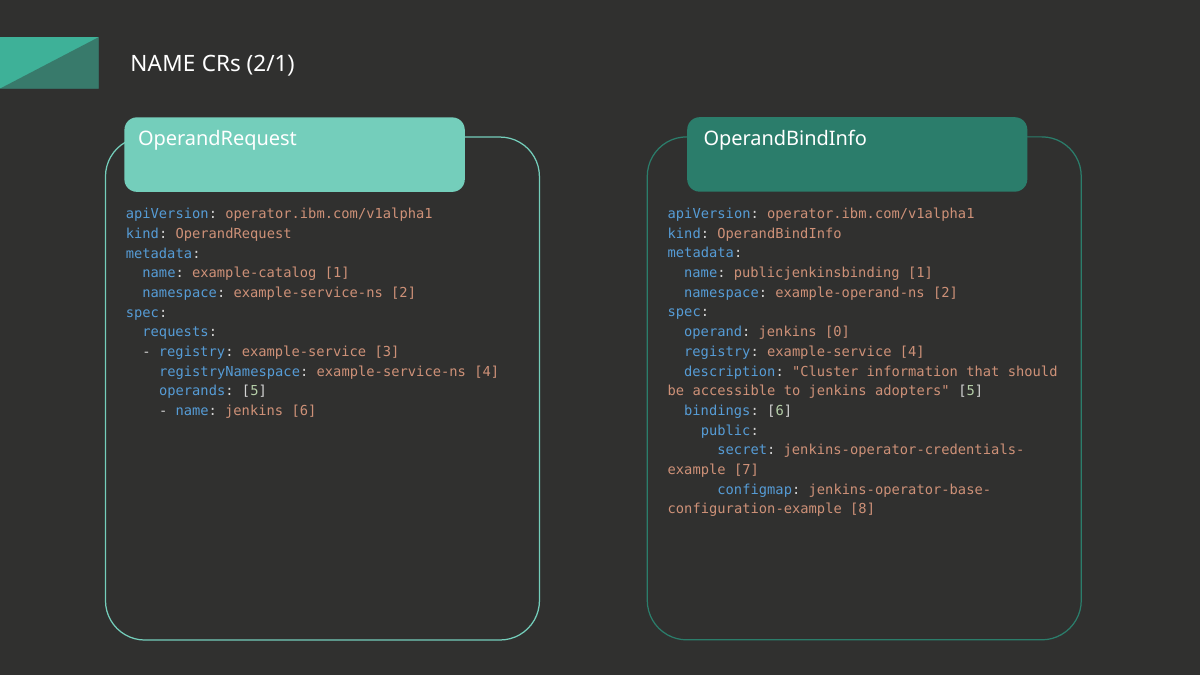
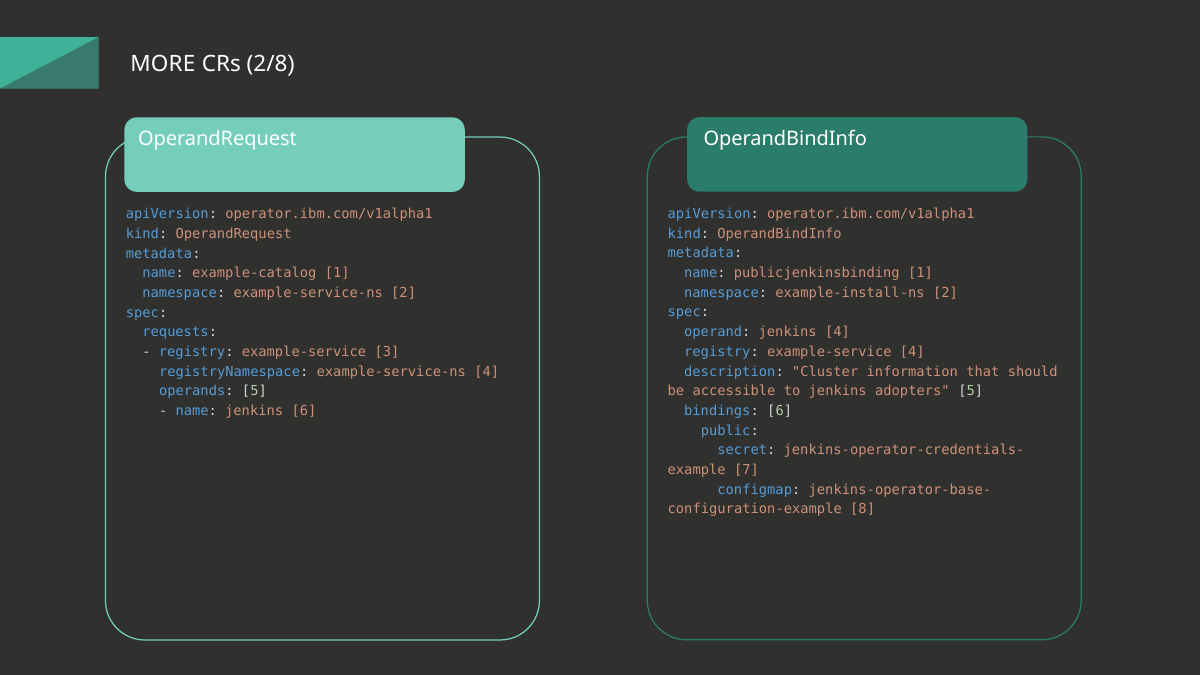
NAME at (163, 64): NAME -> MORE
2/1: 2/1 -> 2/8
example-operand-ns: example-operand-ns -> example-install-ns
jenkins 0: 0 -> 4
